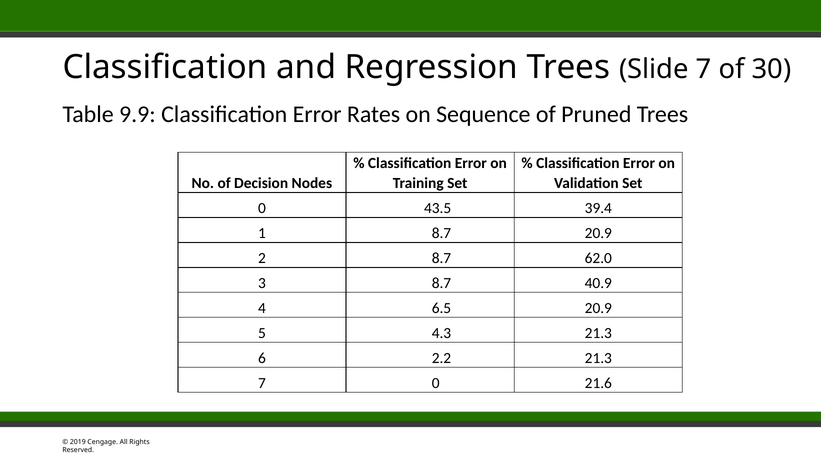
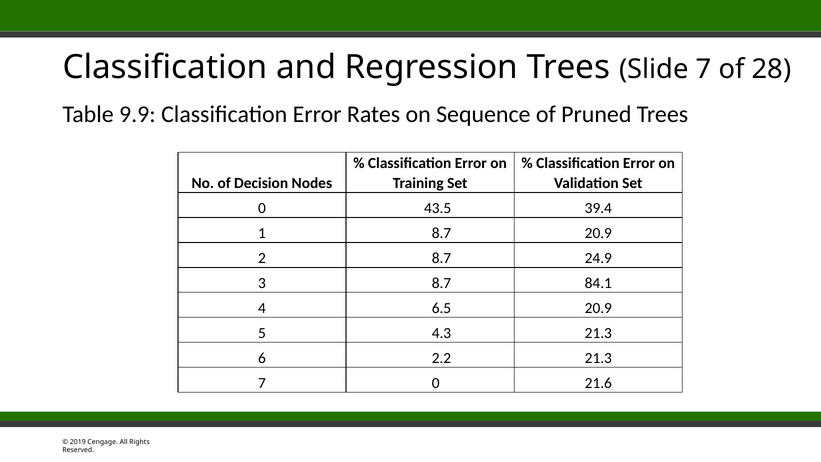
30: 30 -> 28
62.0: 62.0 -> 24.9
40.9: 40.9 -> 84.1
